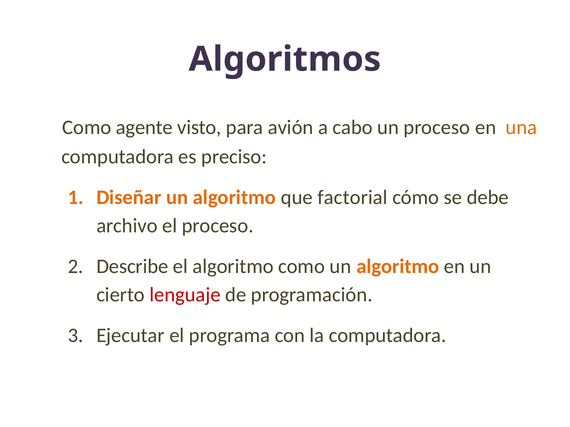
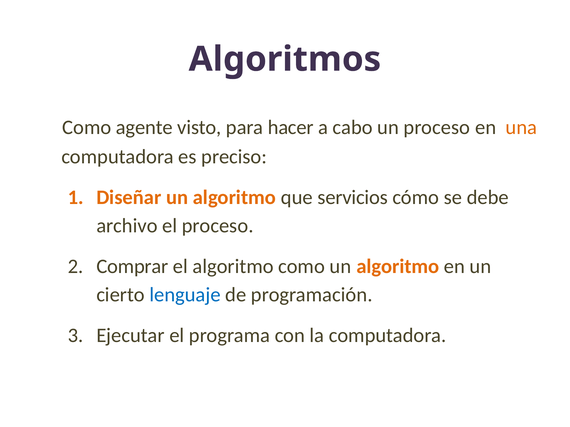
avión: avión -> hacer
factorial: factorial -> servicios
Describe: Describe -> Comprar
lenguaje colour: red -> blue
